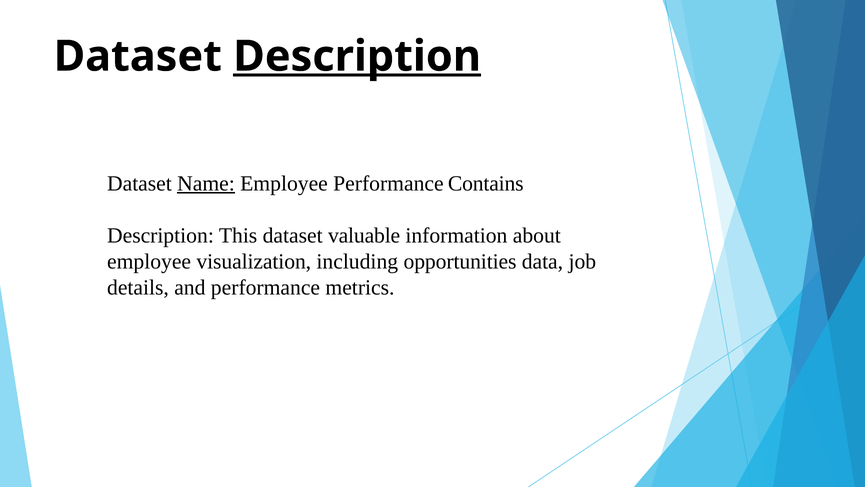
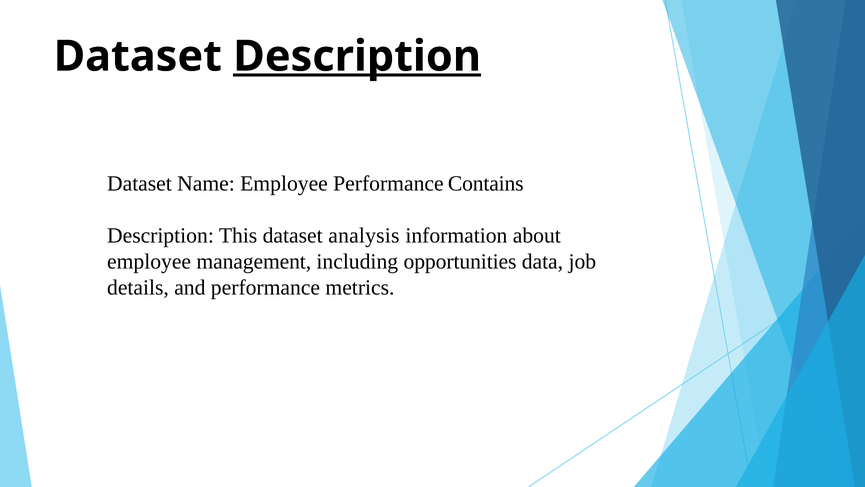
Name underline: present -> none
valuable: valuable -> analysis
visualization: visualization -> management
